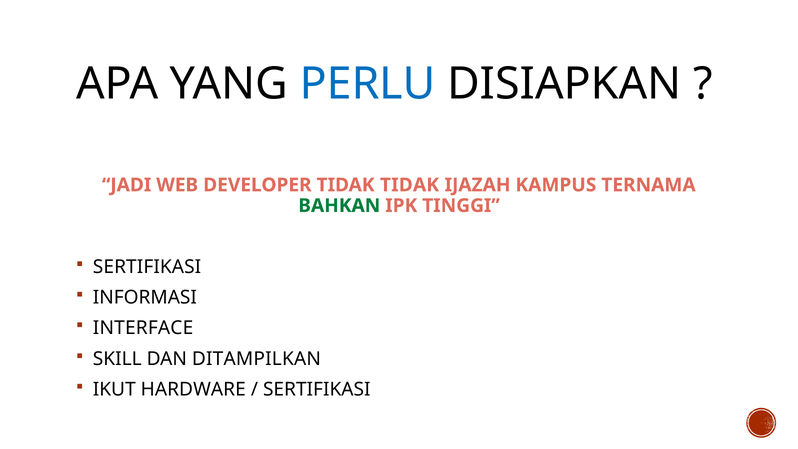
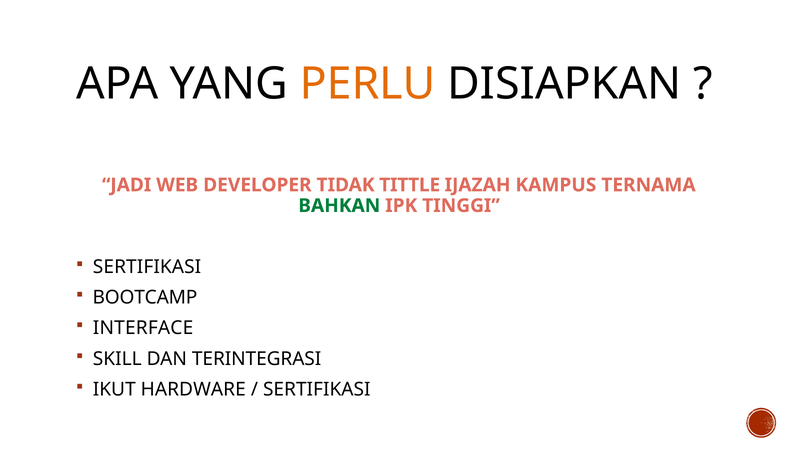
PERLU colour: blue -> orange
TIDAK TIDAK: TIDAK -> TITTLE
INFORMASI: INFORMASI -> BOOTCAMP
DITAMPILKAN: DITAMPILKAN -> TERINTEGRASI
